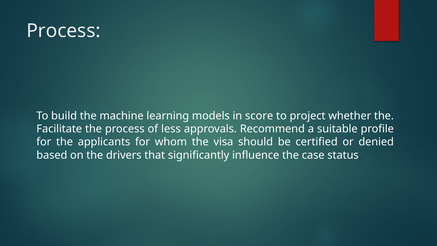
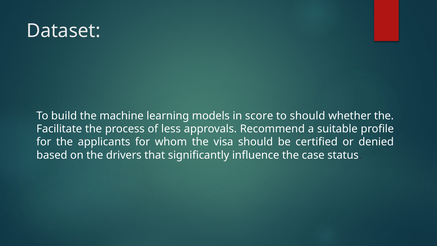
Process at (64, 31): Process -> Dataset
to project: project -> should
